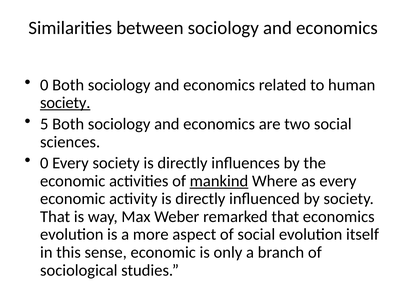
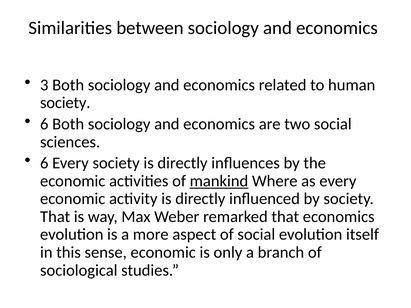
0 at (44, 85): 0 -> 3
society at (65, 103) underline: present -> none
5 at (44, 124): 5 -> 6
0 at (44, 163): 0 -> 6
